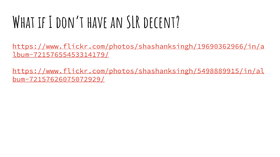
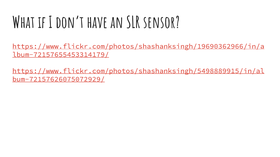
decent: decent -> sensor
